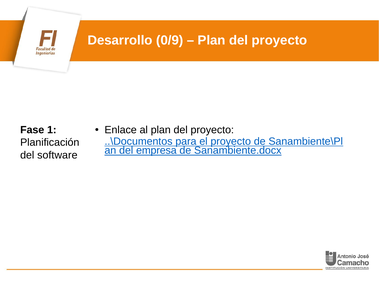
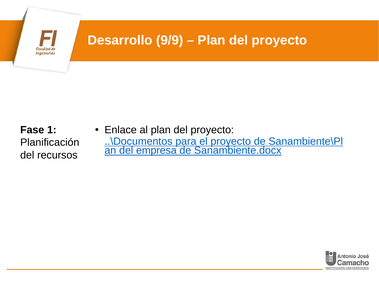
0/9: 0/9 -> 9/9
software: software -> recursos
